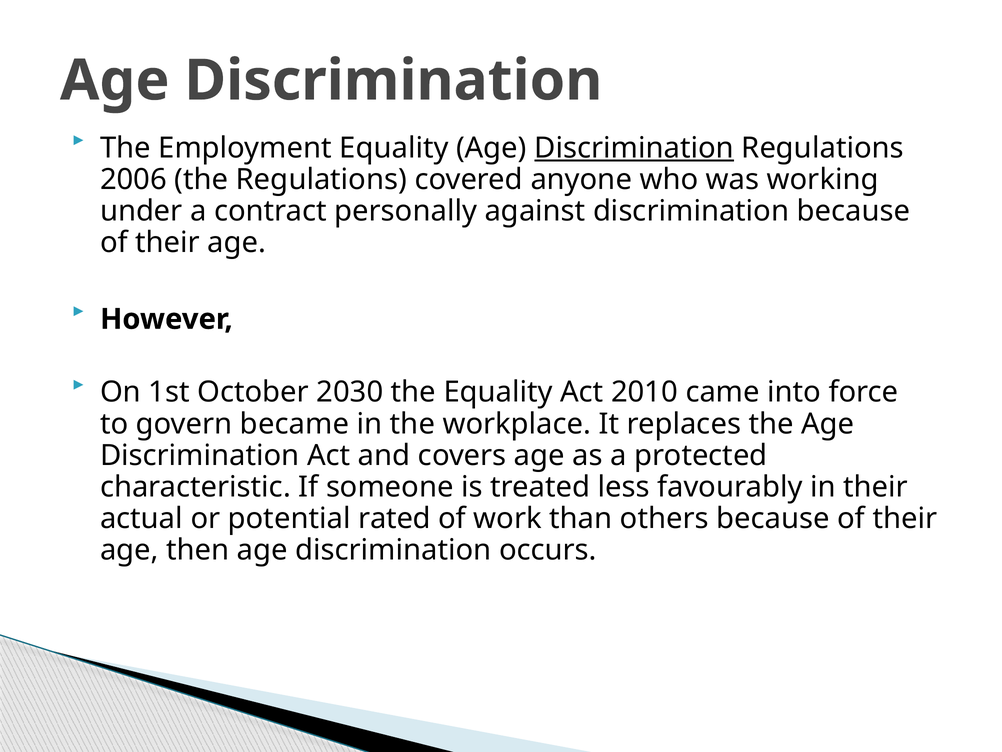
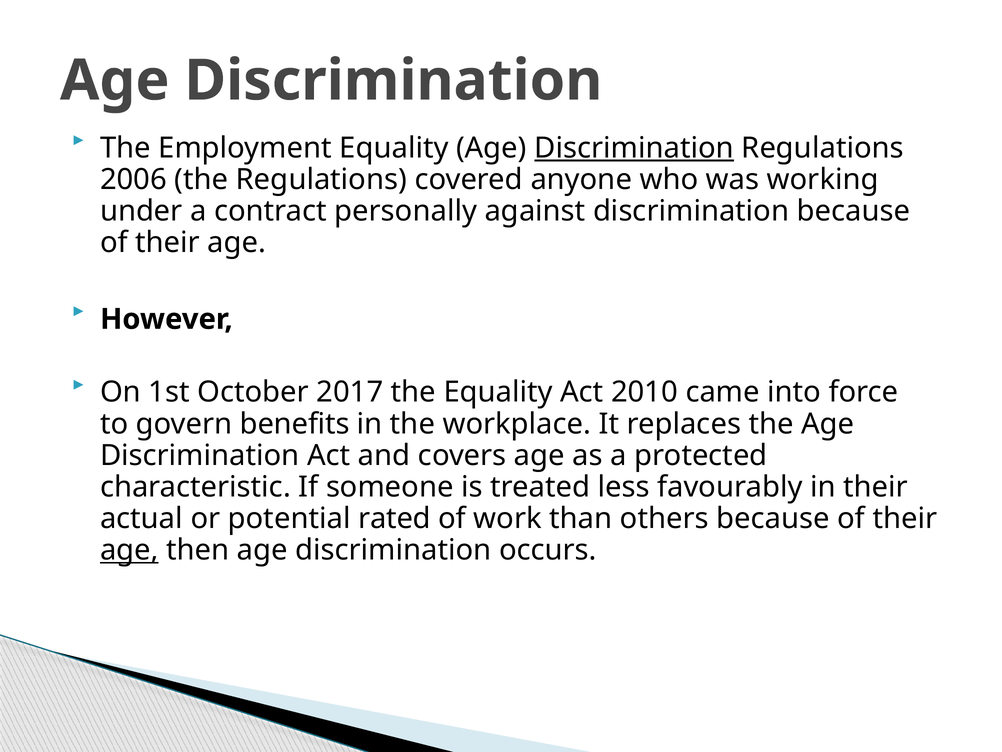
2030: 2030 -> 2017
became: became -> benefits
age at (129, 550) underline: none -> present
